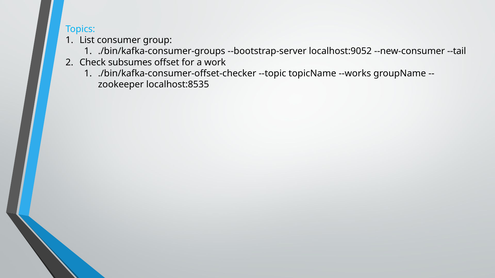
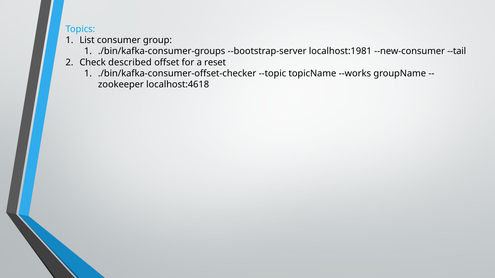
localhost:9052: localhost:9052 -> localhost:1981
subsumes: subsumes -> described
work: work -> reset
localhost:8535: localhost:8535 -> localhost:4618
